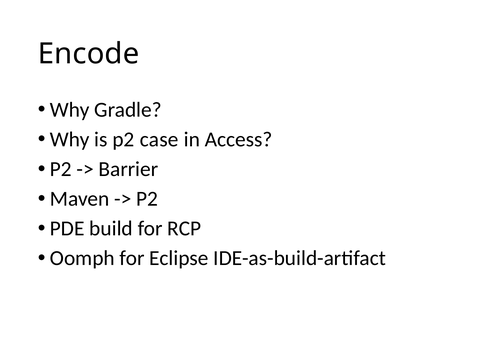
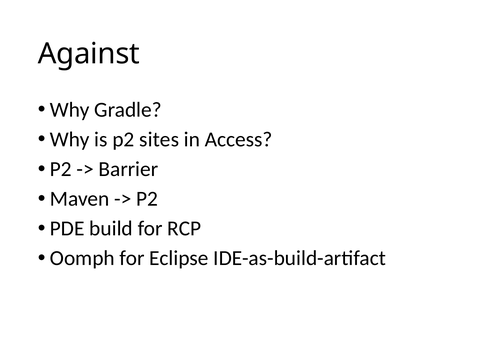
Encode: Encode -> Against
case: case -> sites
